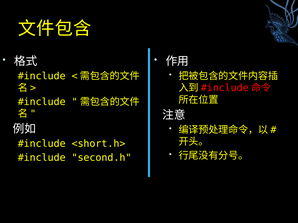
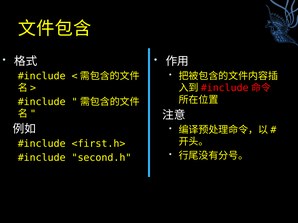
<short.h>: <short.h> -> <first.h>
